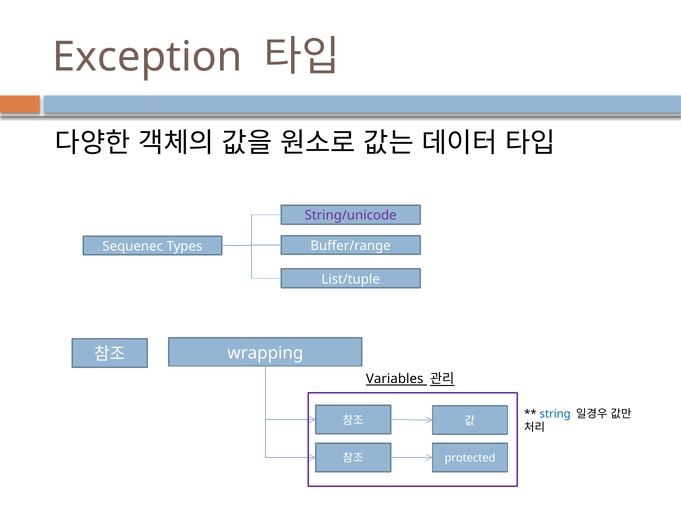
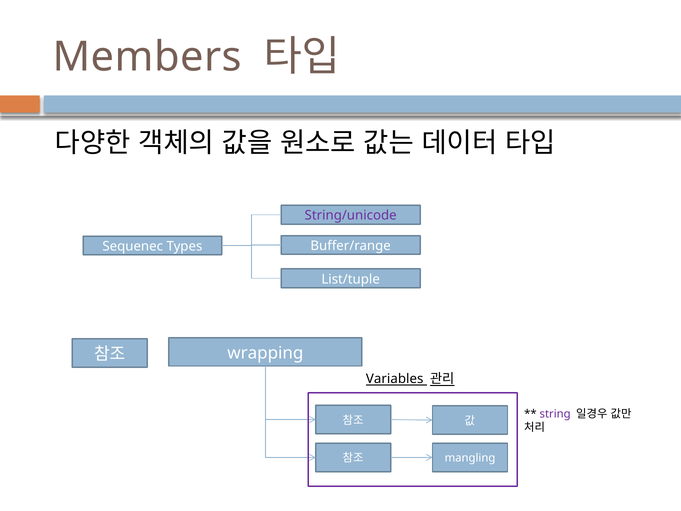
Exception: Exception -> Members
string colour: blue -> purple
protected: protected -> mangling
